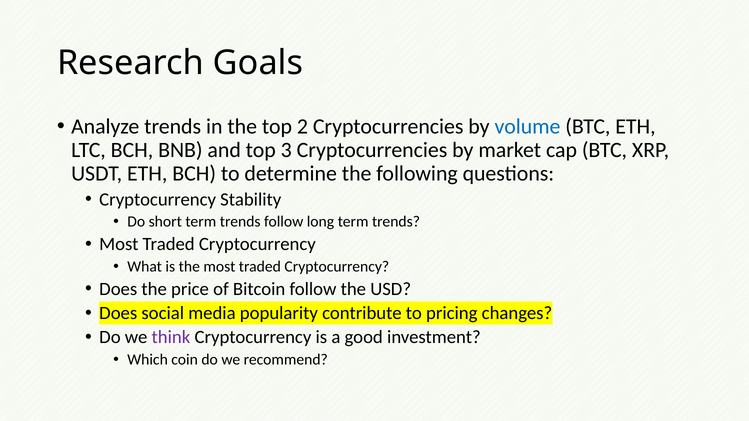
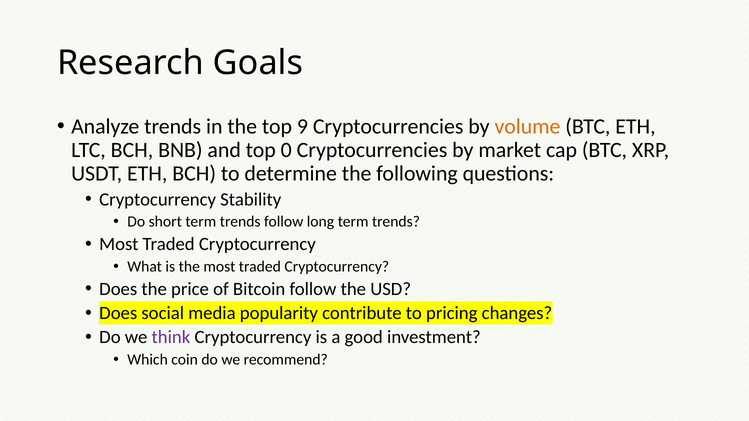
2: 2 -> 9
volume colour: blue -> orange
3: 3 -> 0
